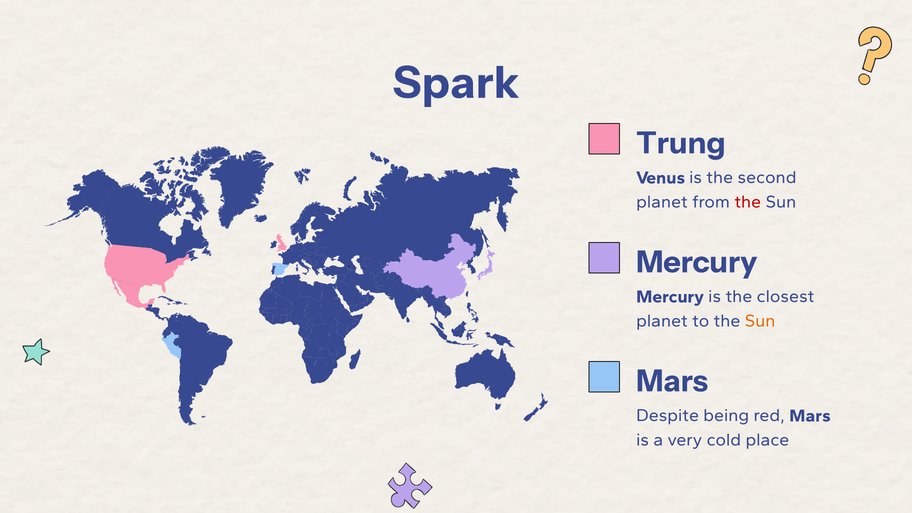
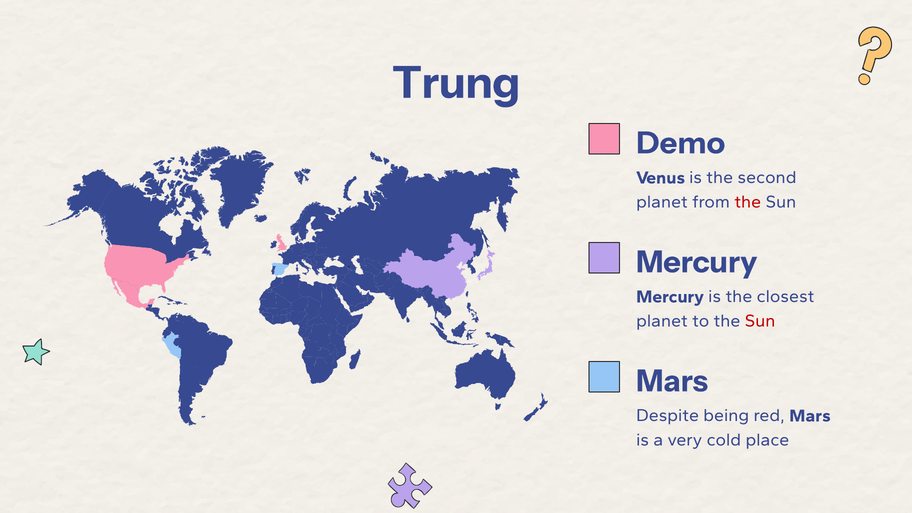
Spark: Spark -> Trung
Trung: Trung -> Demo
Sun at (760, 321) colour: orange -> red
